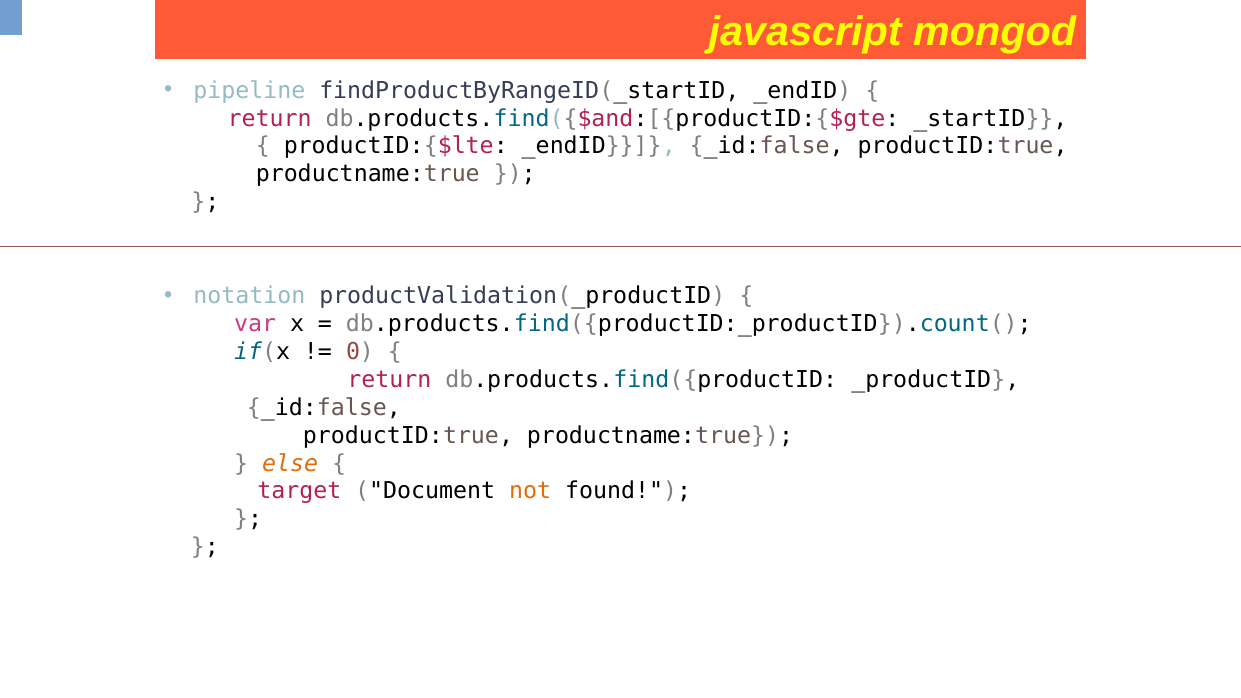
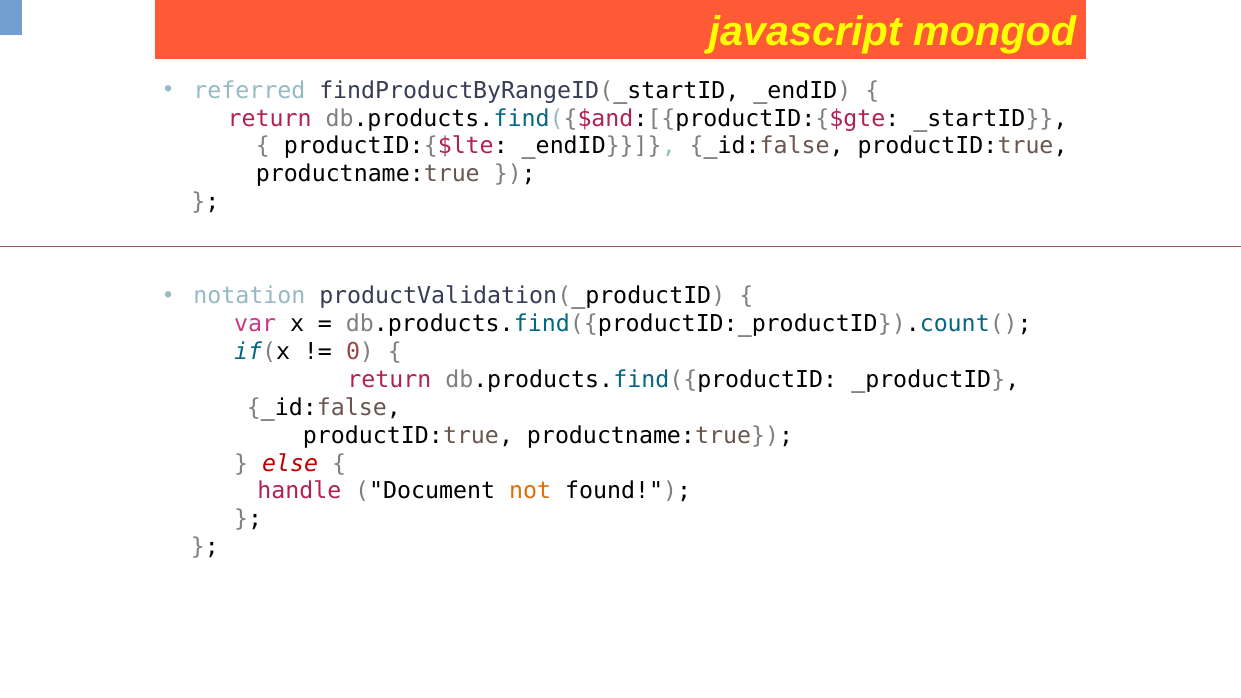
pipeline: pipeline -> referred
else colour: orange -> red
target: target -> handle
